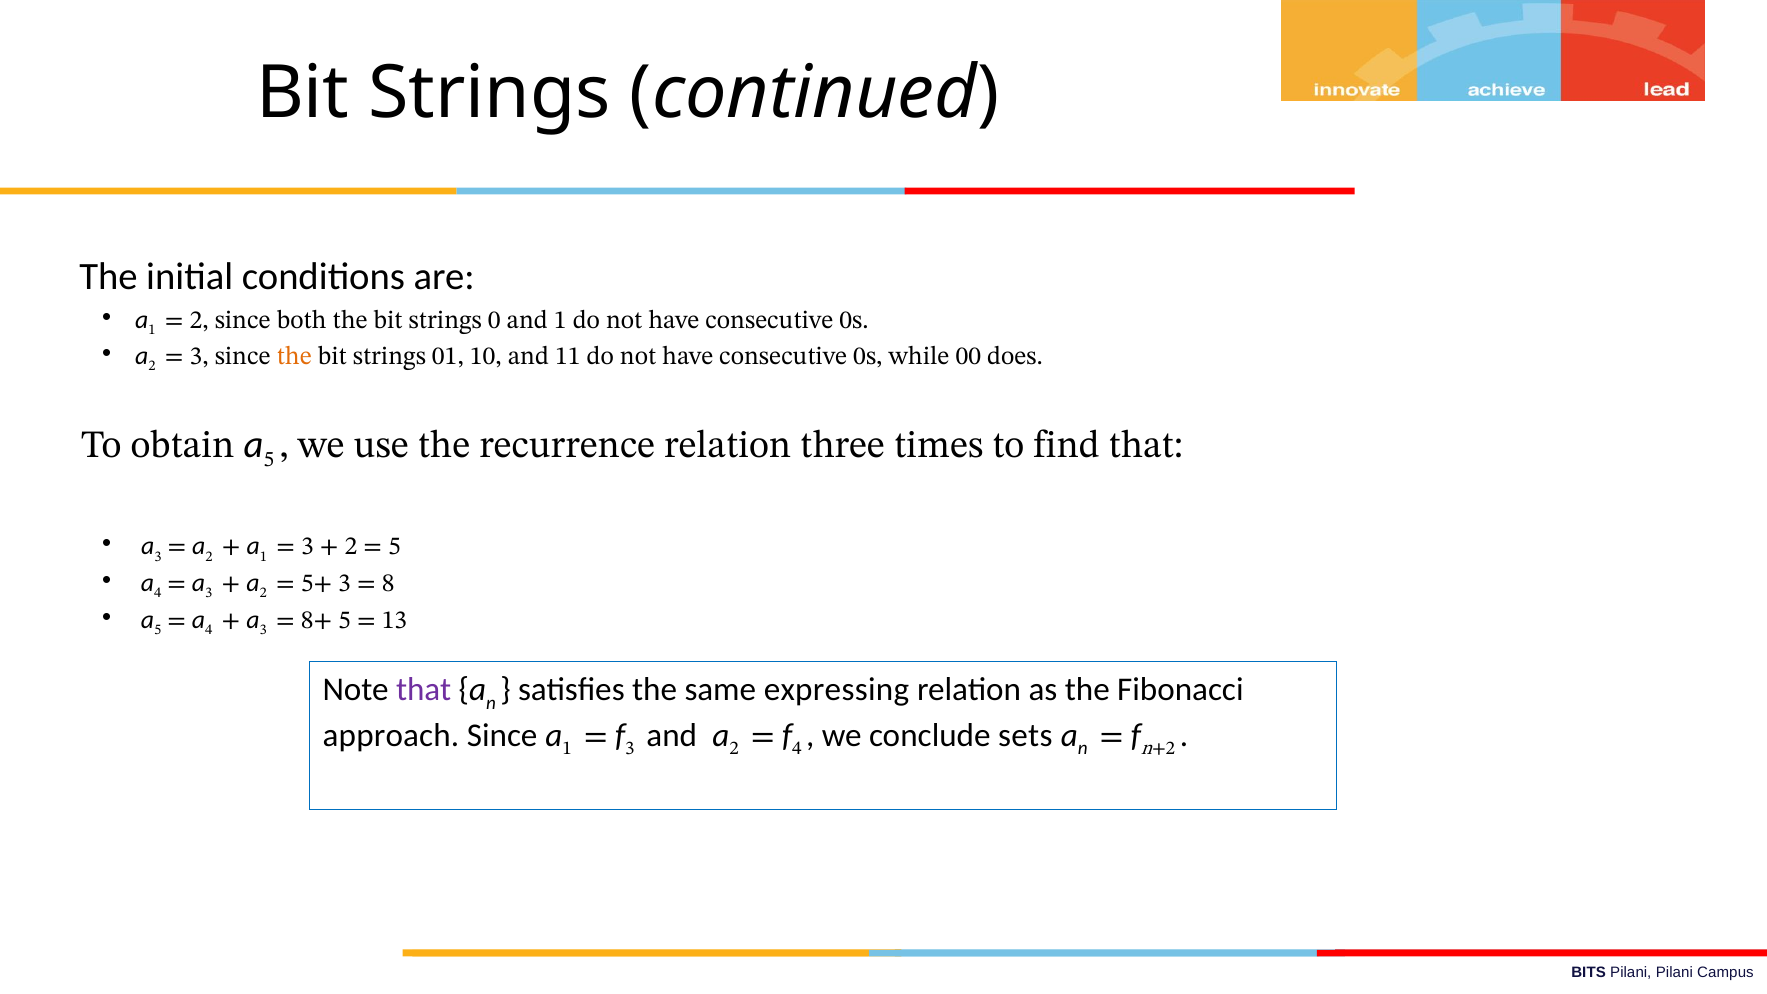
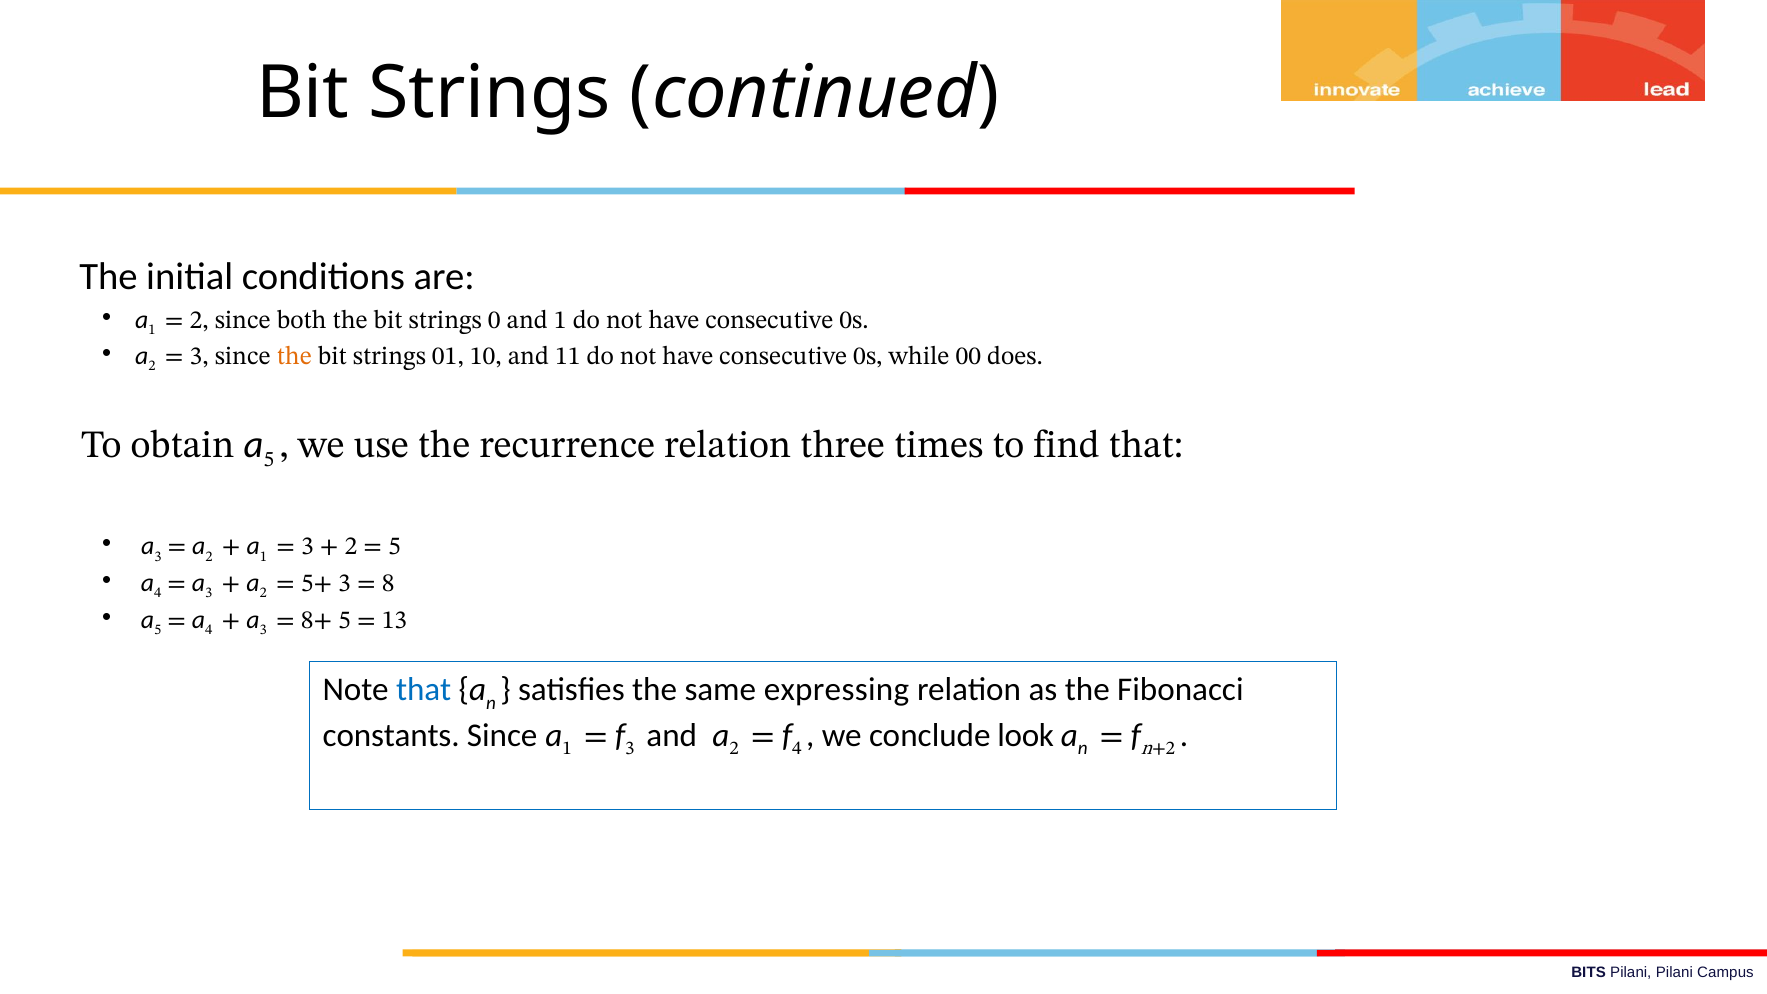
that at (424, 690) colour: purple -> blue
approach: approach -> constants
sets: sets -> look
